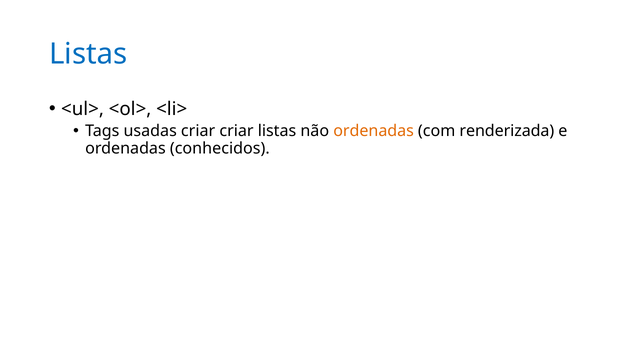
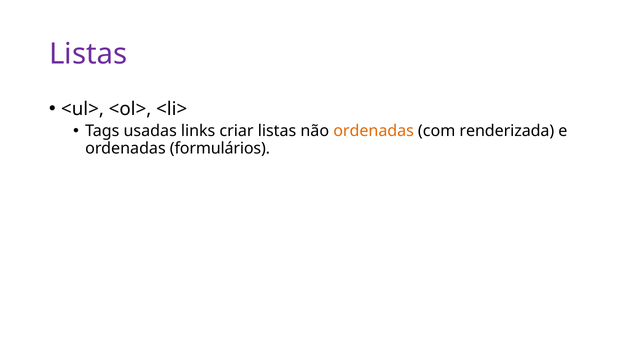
Listas at (88, 54) colour: blue -> purple
usadas criar: criar -> links
conhecidos: conhecidos -> formulários
